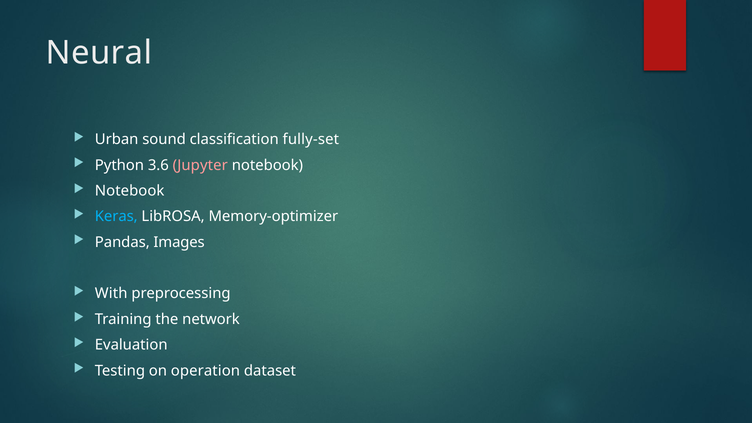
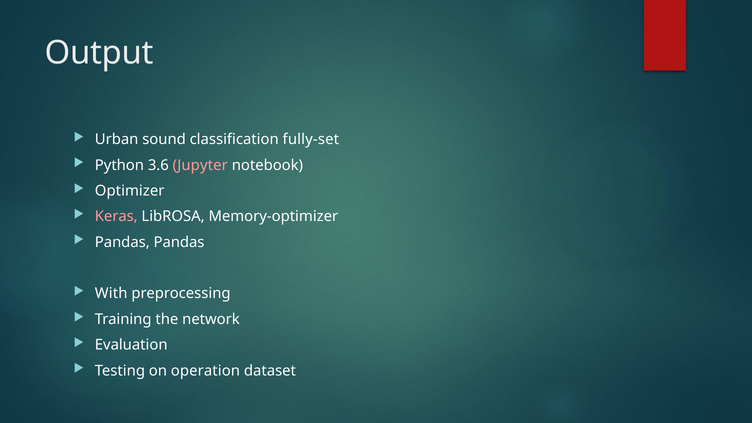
Neural: Neural -> Output
Notebook at (130, 191): Notebook -> Optimizer
Keras colour: light blue -> pink
Pandas Images: Images -> Pandas
